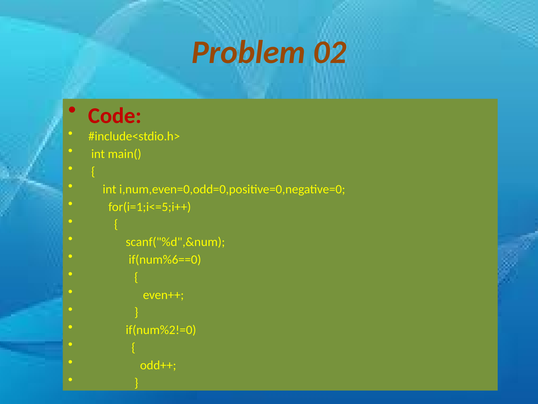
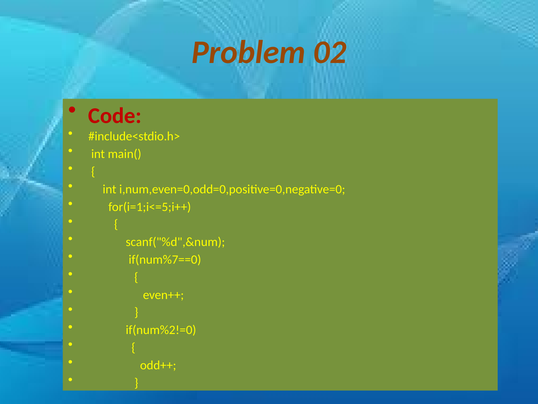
if(num%6==0: if(num%6==0 -> if(num%7==0
